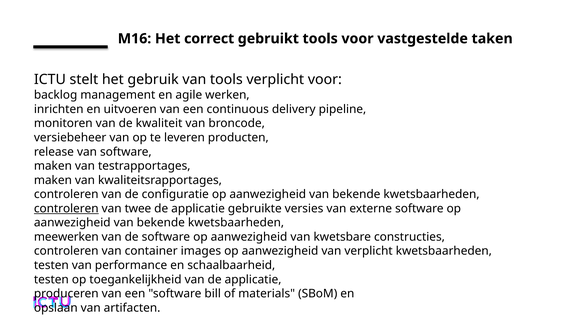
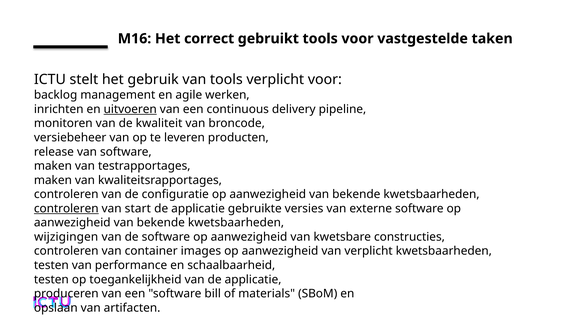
uitvoeren underline: none -> present
twee: twee -> start
meewerken: meewerken -> wijzigingen
